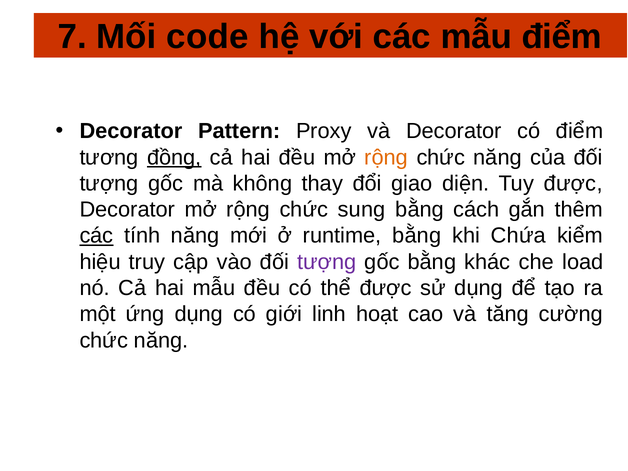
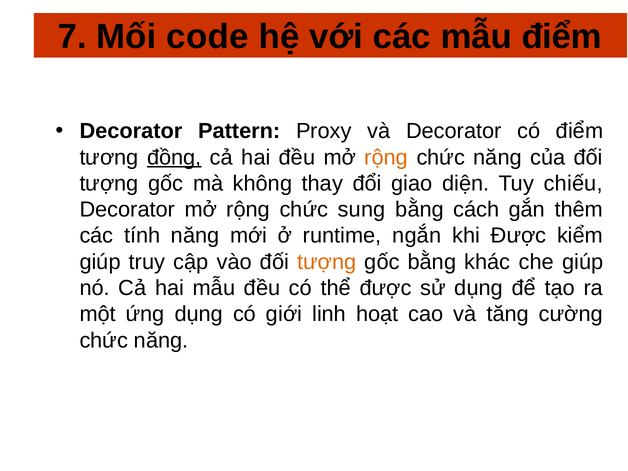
Tuy được: được -> chiếu
các at (96, 236) underline: present -> none
runtime bằng: bằng -> ngắn
khi Chứa: Chứa -> Được
hiệu at (100, 262): hiệu -> giúp
tượng at (327, 262) colour: purple -> orange
che load: load -> giúp
